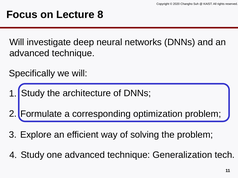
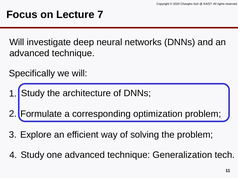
8: 8 -> 7
